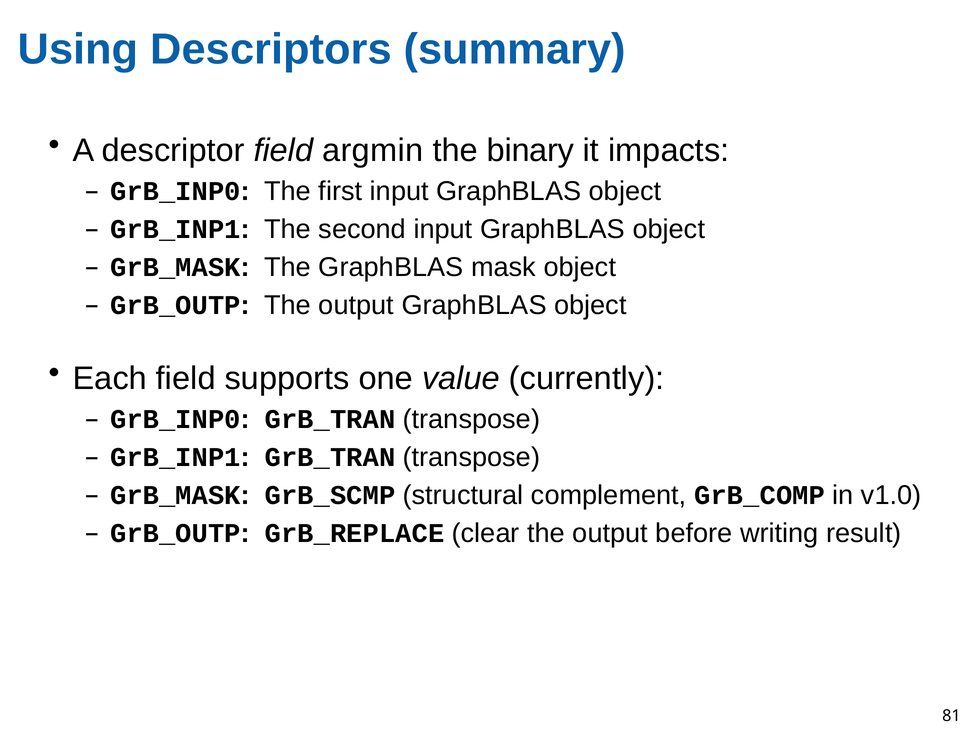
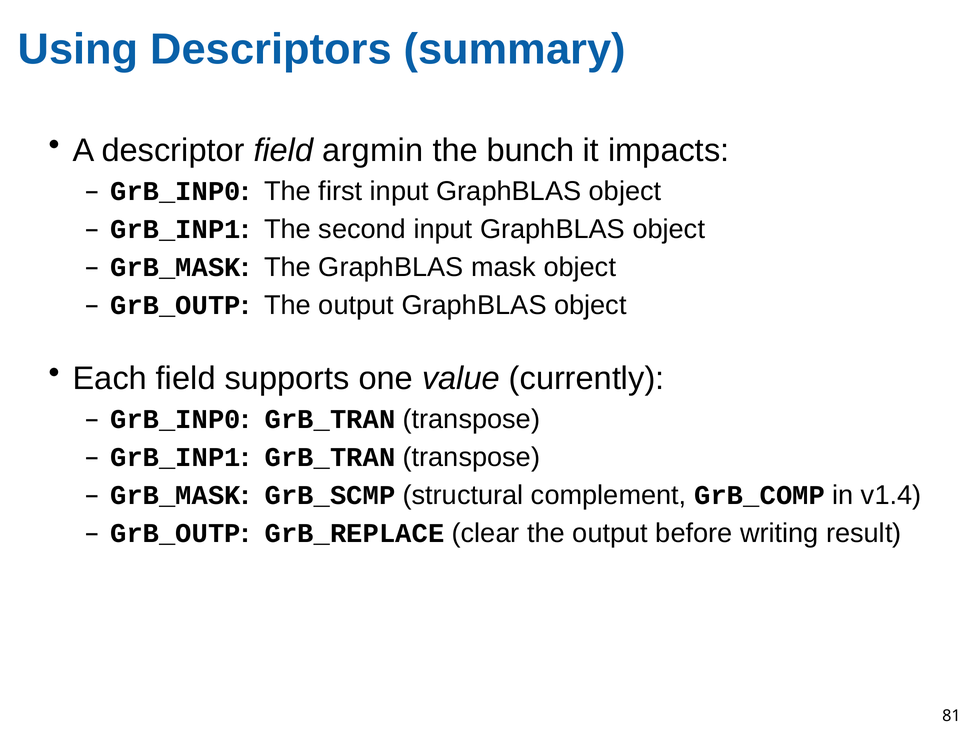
binary: binary -> bunch
v1.0: v1.0 -> v1.4
